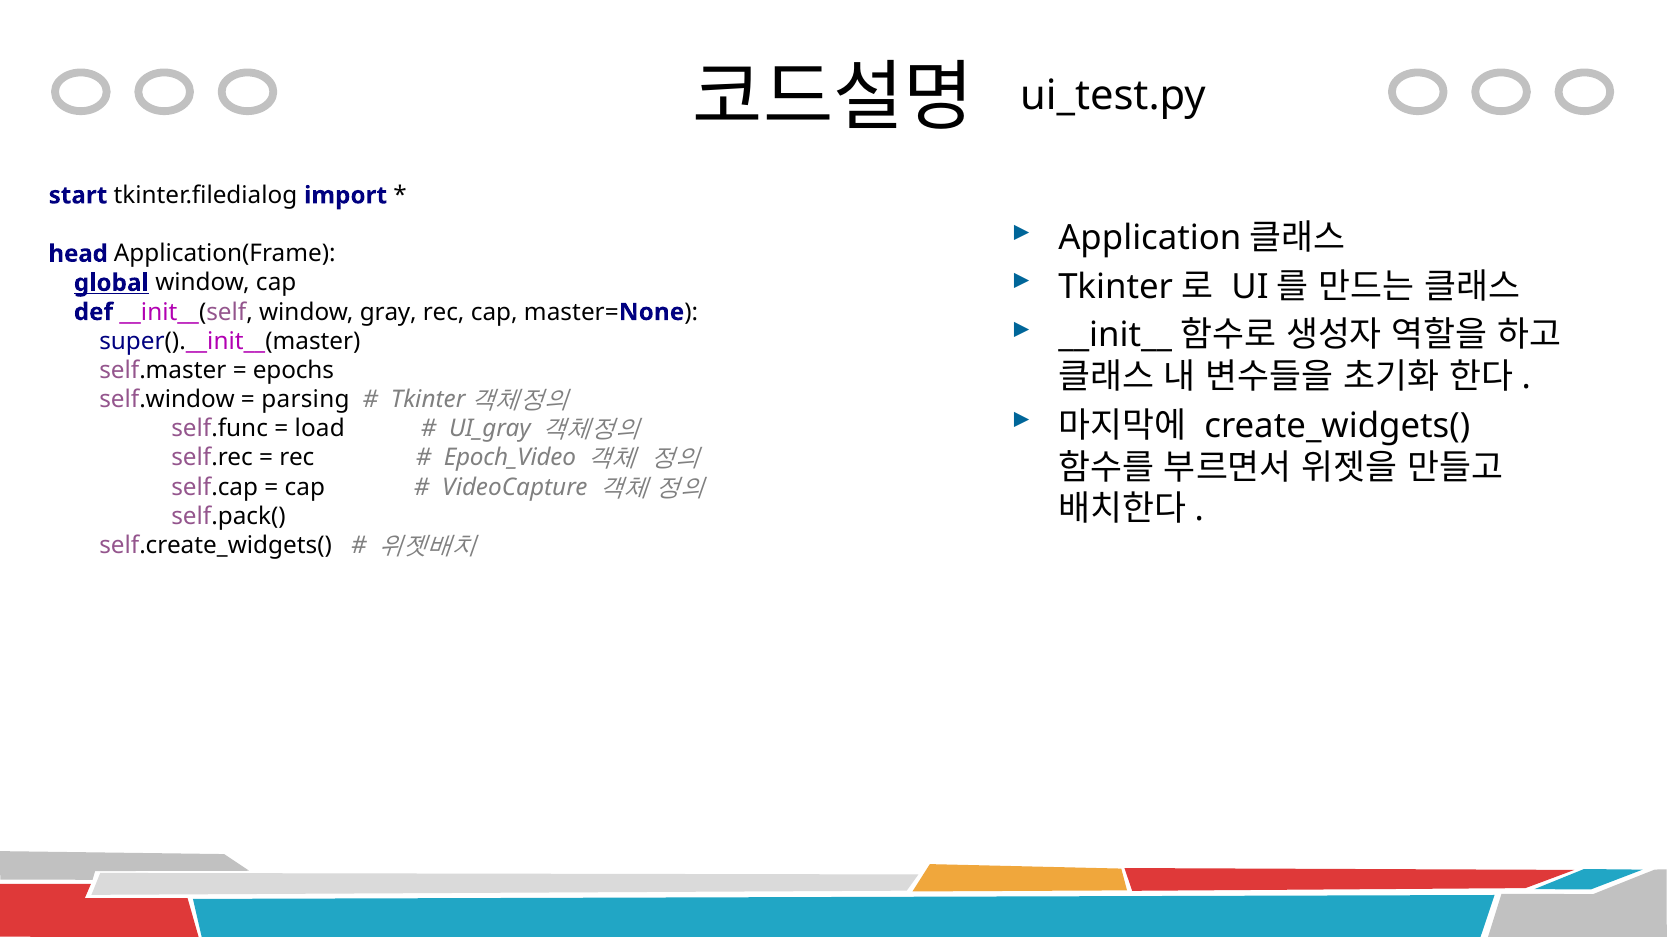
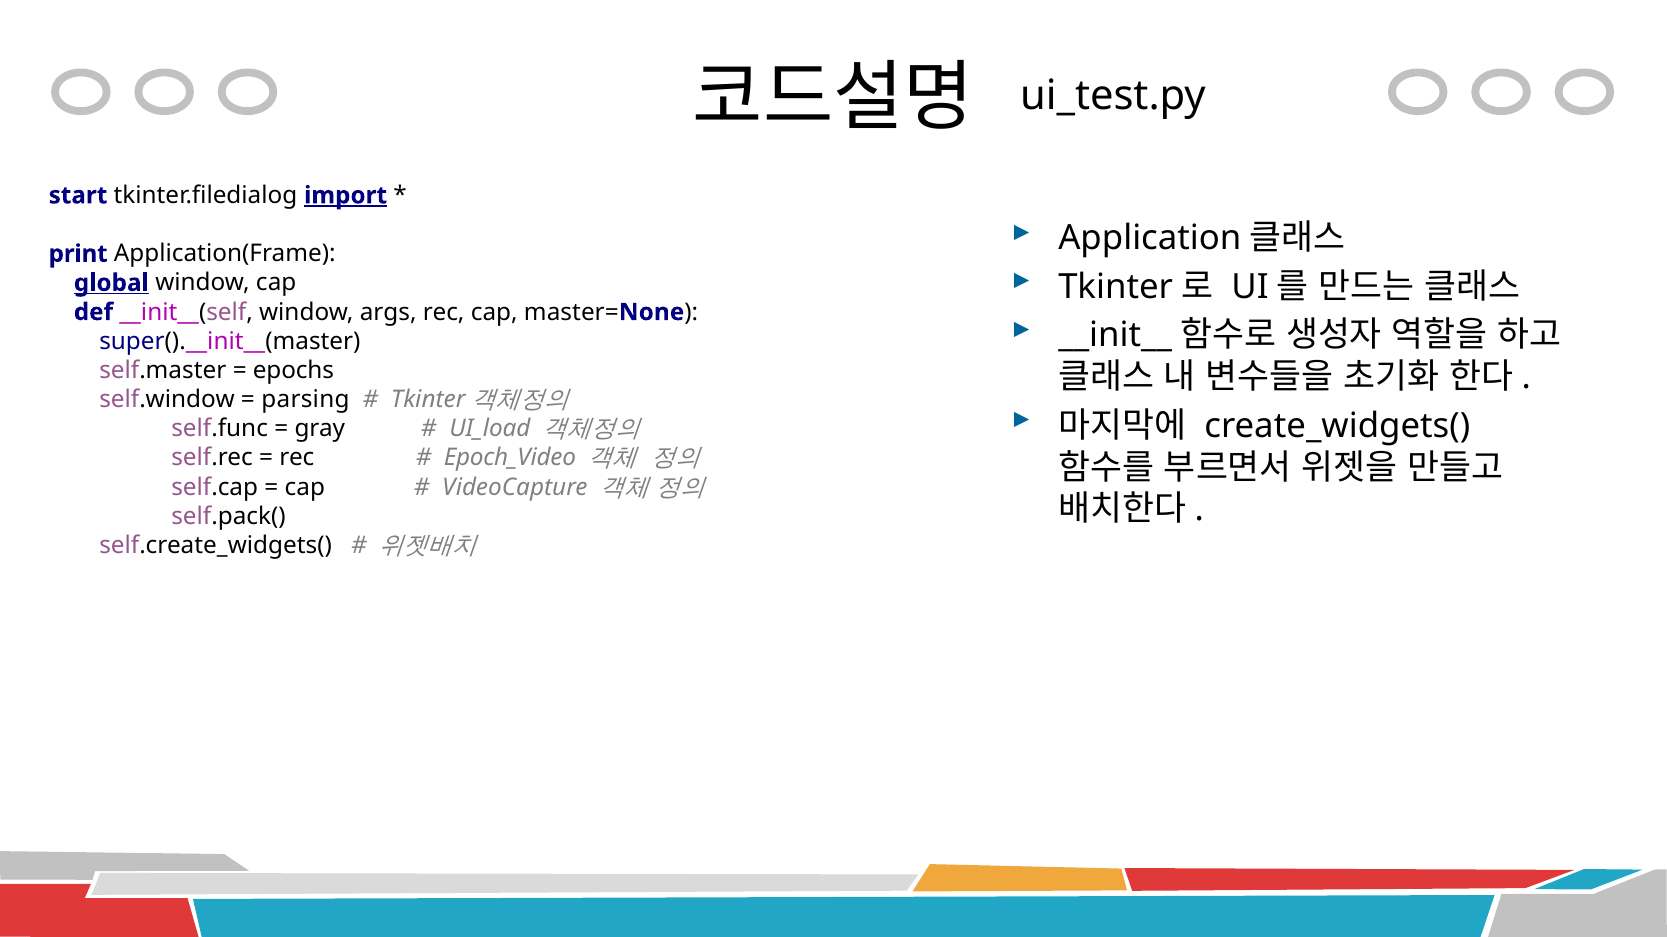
import underline: none -> present
head: head -> print
gray: gray -> args
load: load -> gray
UI_gray: UI_gray -> UI_load
